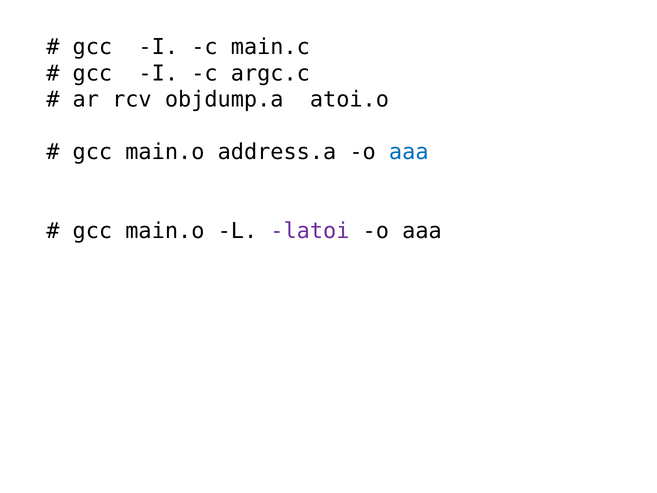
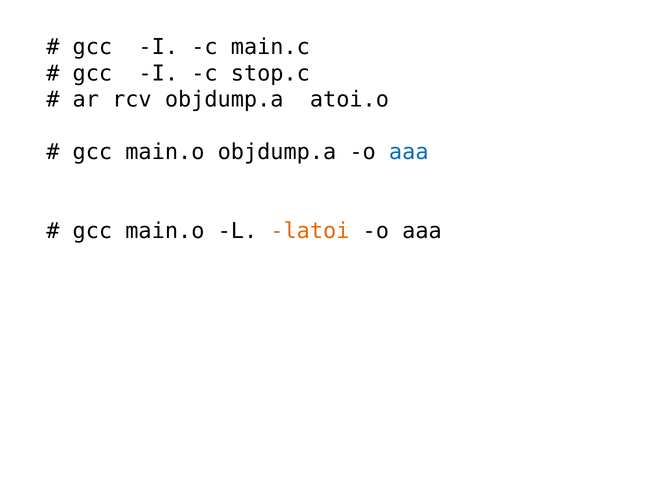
argc.c: argc.c -> stop.c
main.o address.a: address.a -> objdump.a
latoi colour: purple -> orange
